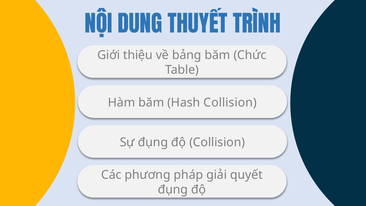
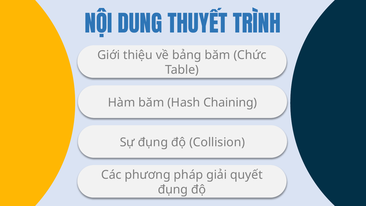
Hash Collision: Collision -> Chaining
